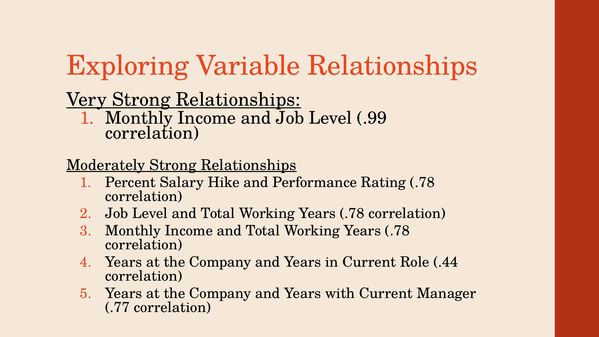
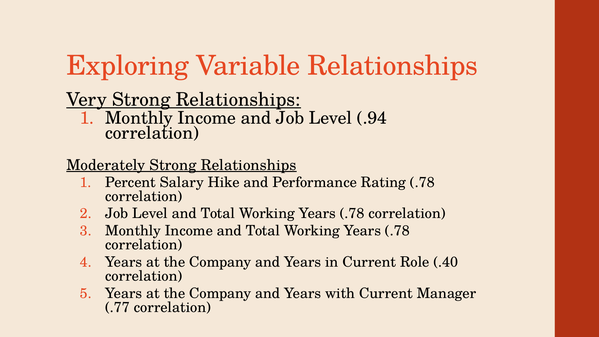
.99: .99 -> .94
.44: .44 -> .40
